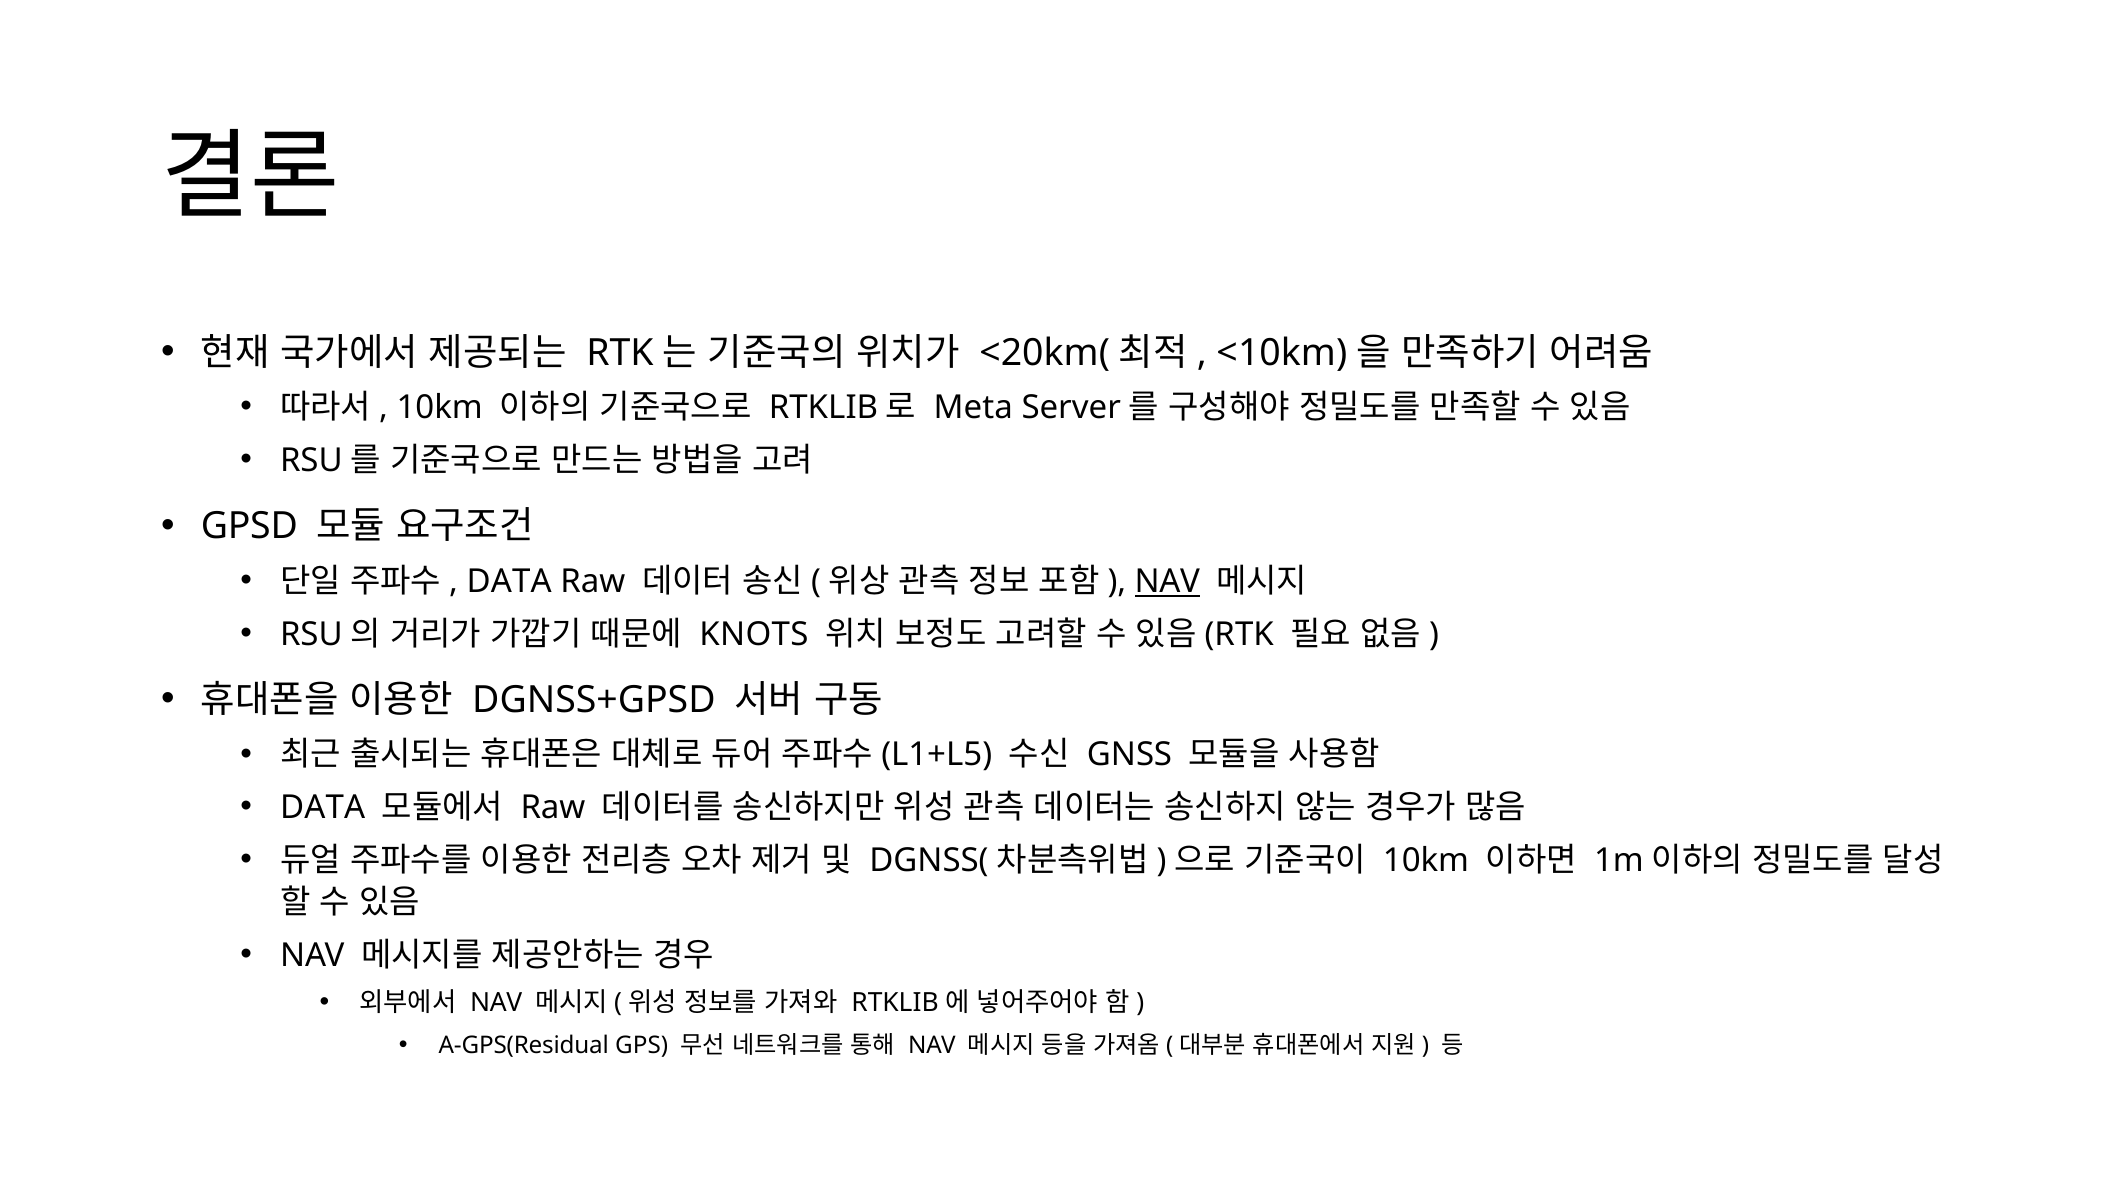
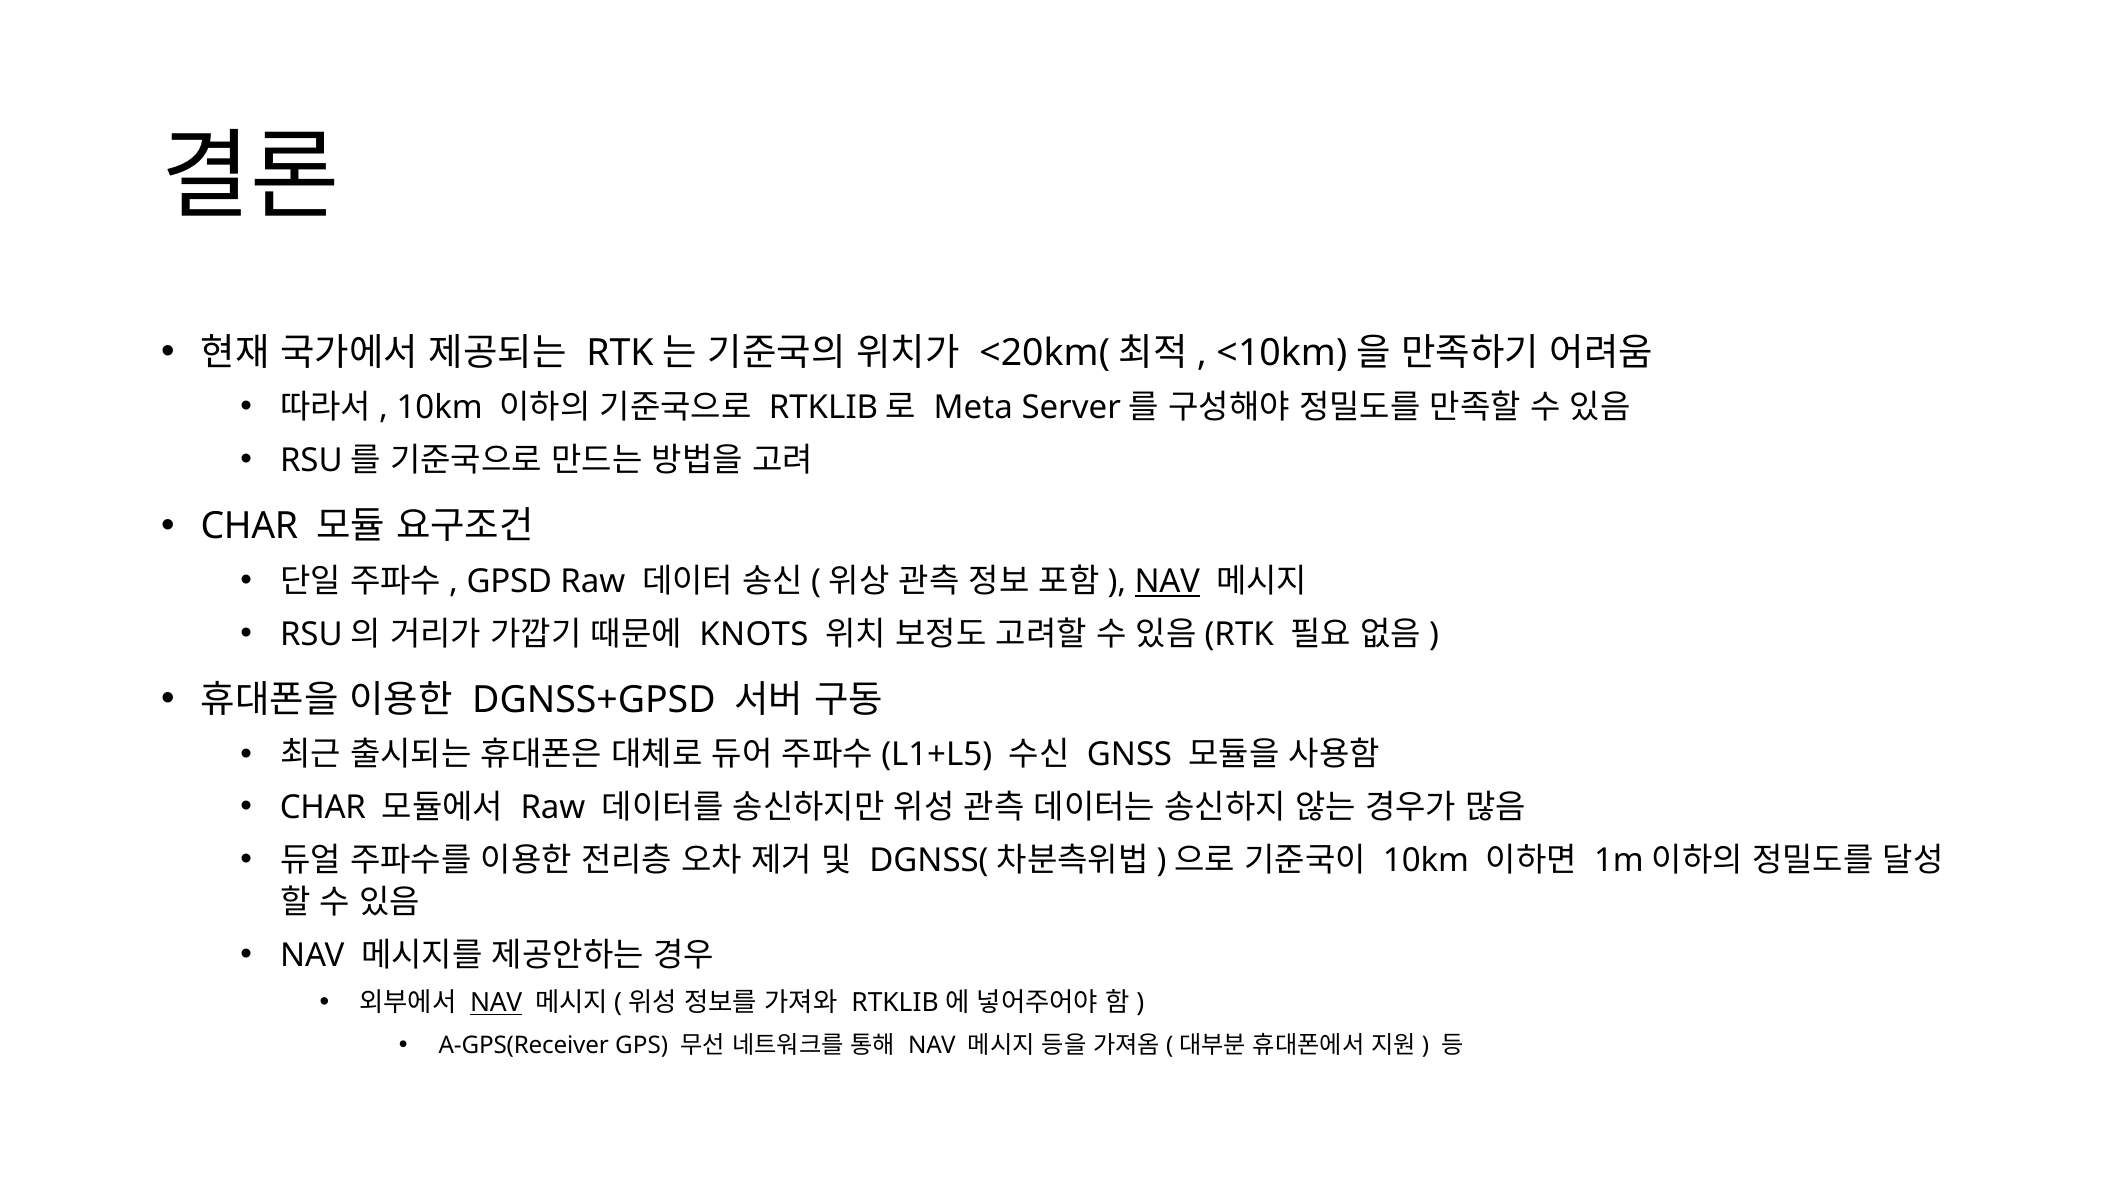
GPSD at (249, 527): GPSD -> CHAR
DATA at (509, 582): DATA -> GPSD
DATA at (323, 808): DATA -> CHAR
NAV at (496, 1003) underline: none -> present
A-GPS(Residual: A-GPS(Residual -> A-GPS(Receiver
